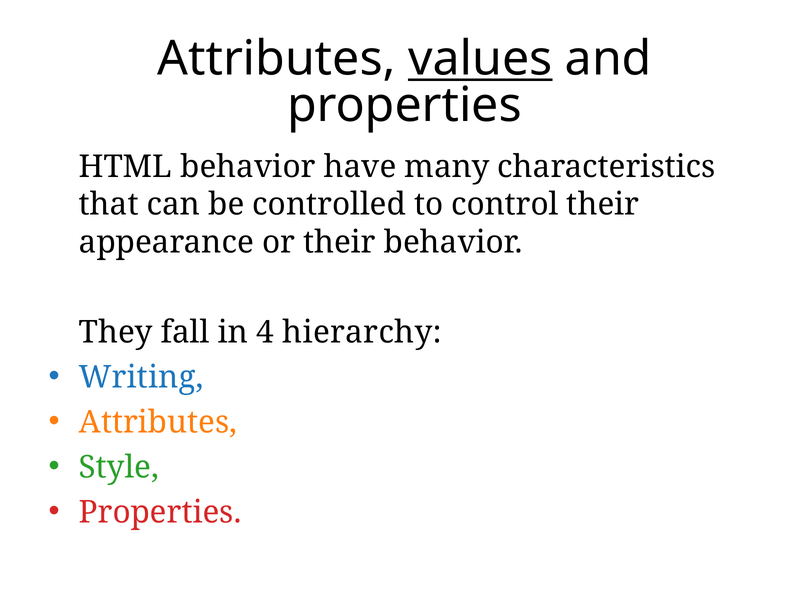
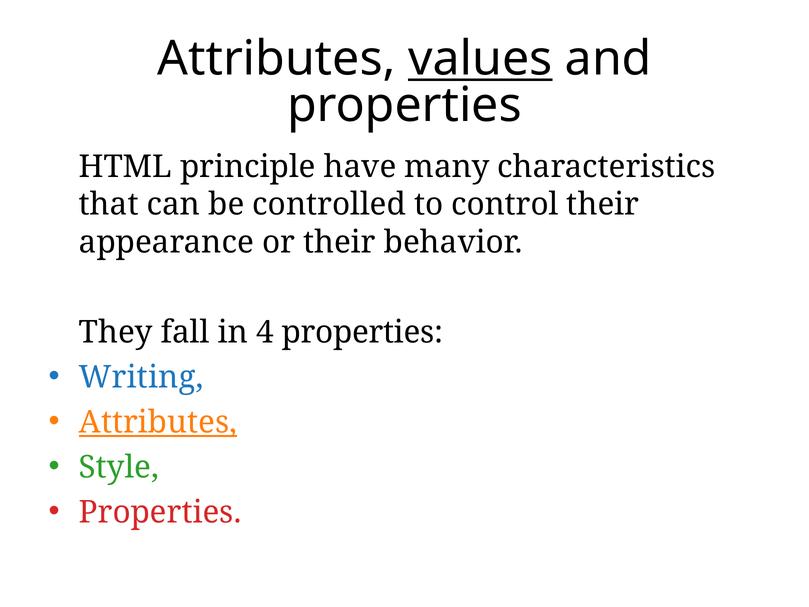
HTML behavior: behavior -> principle
4 hierarchy: hierarchy -> properties
Attributes at (158, 422) underline: none -> present
